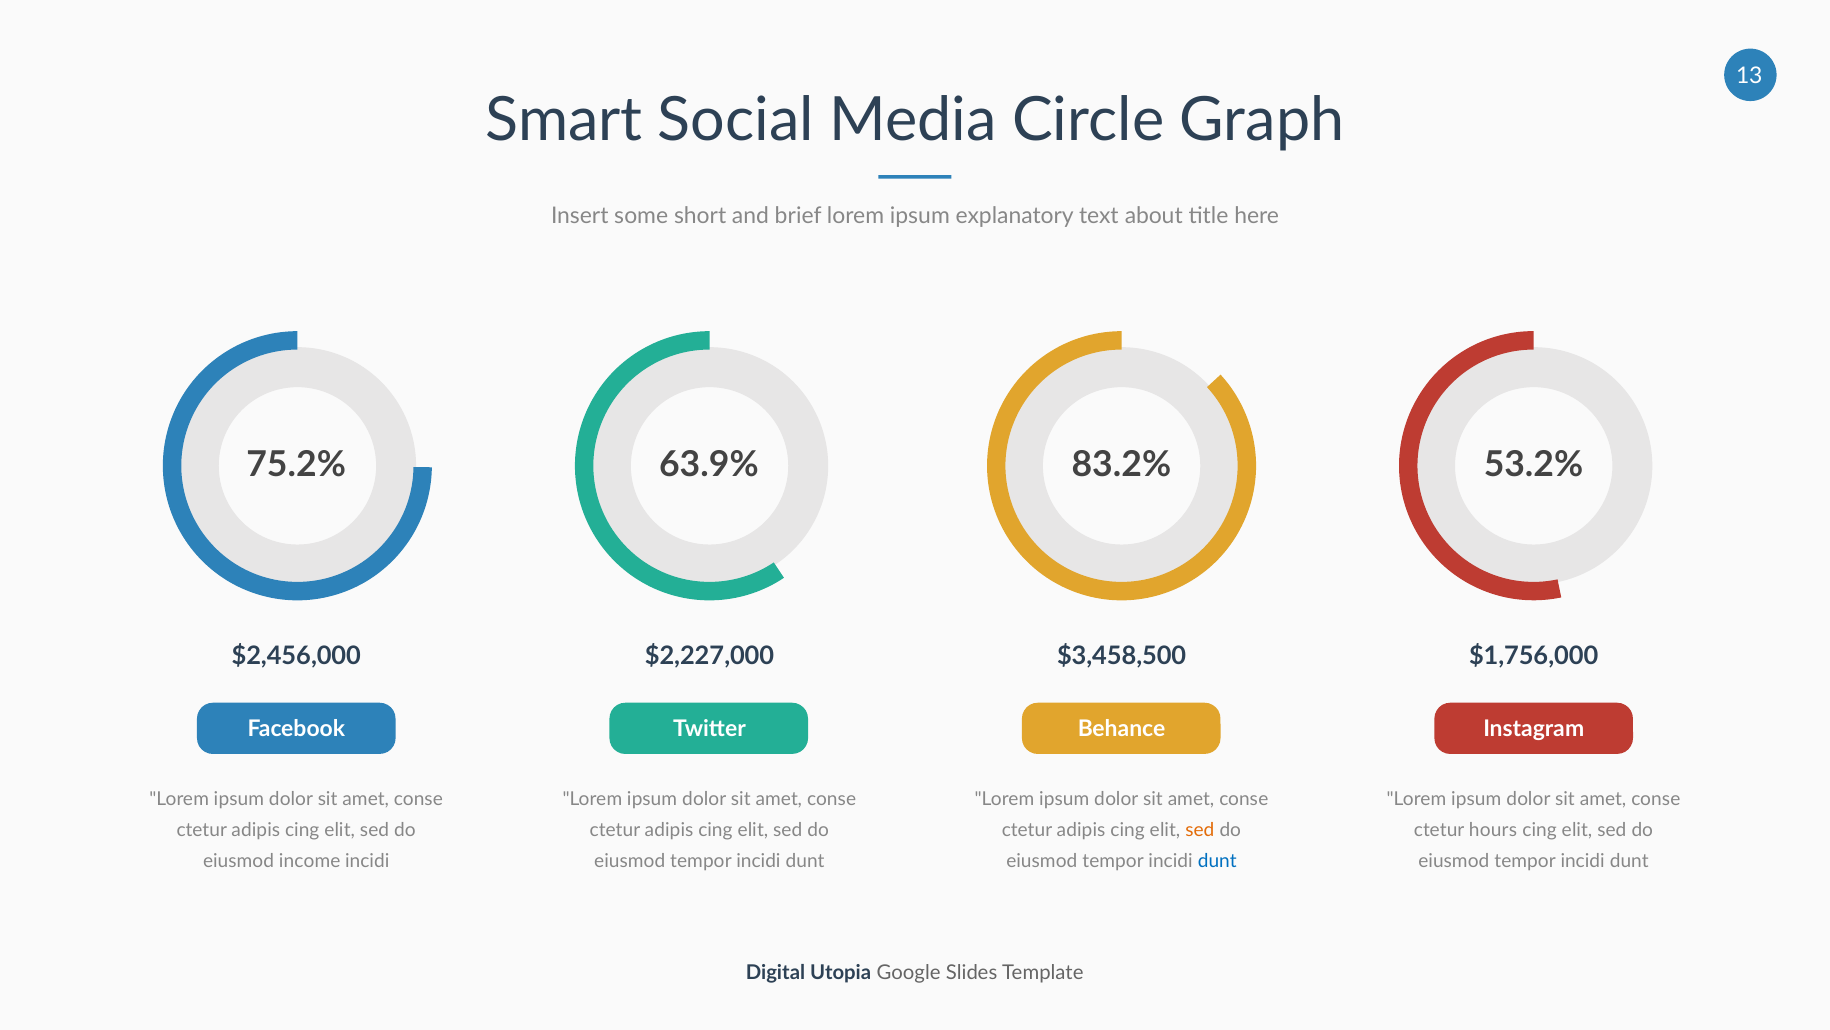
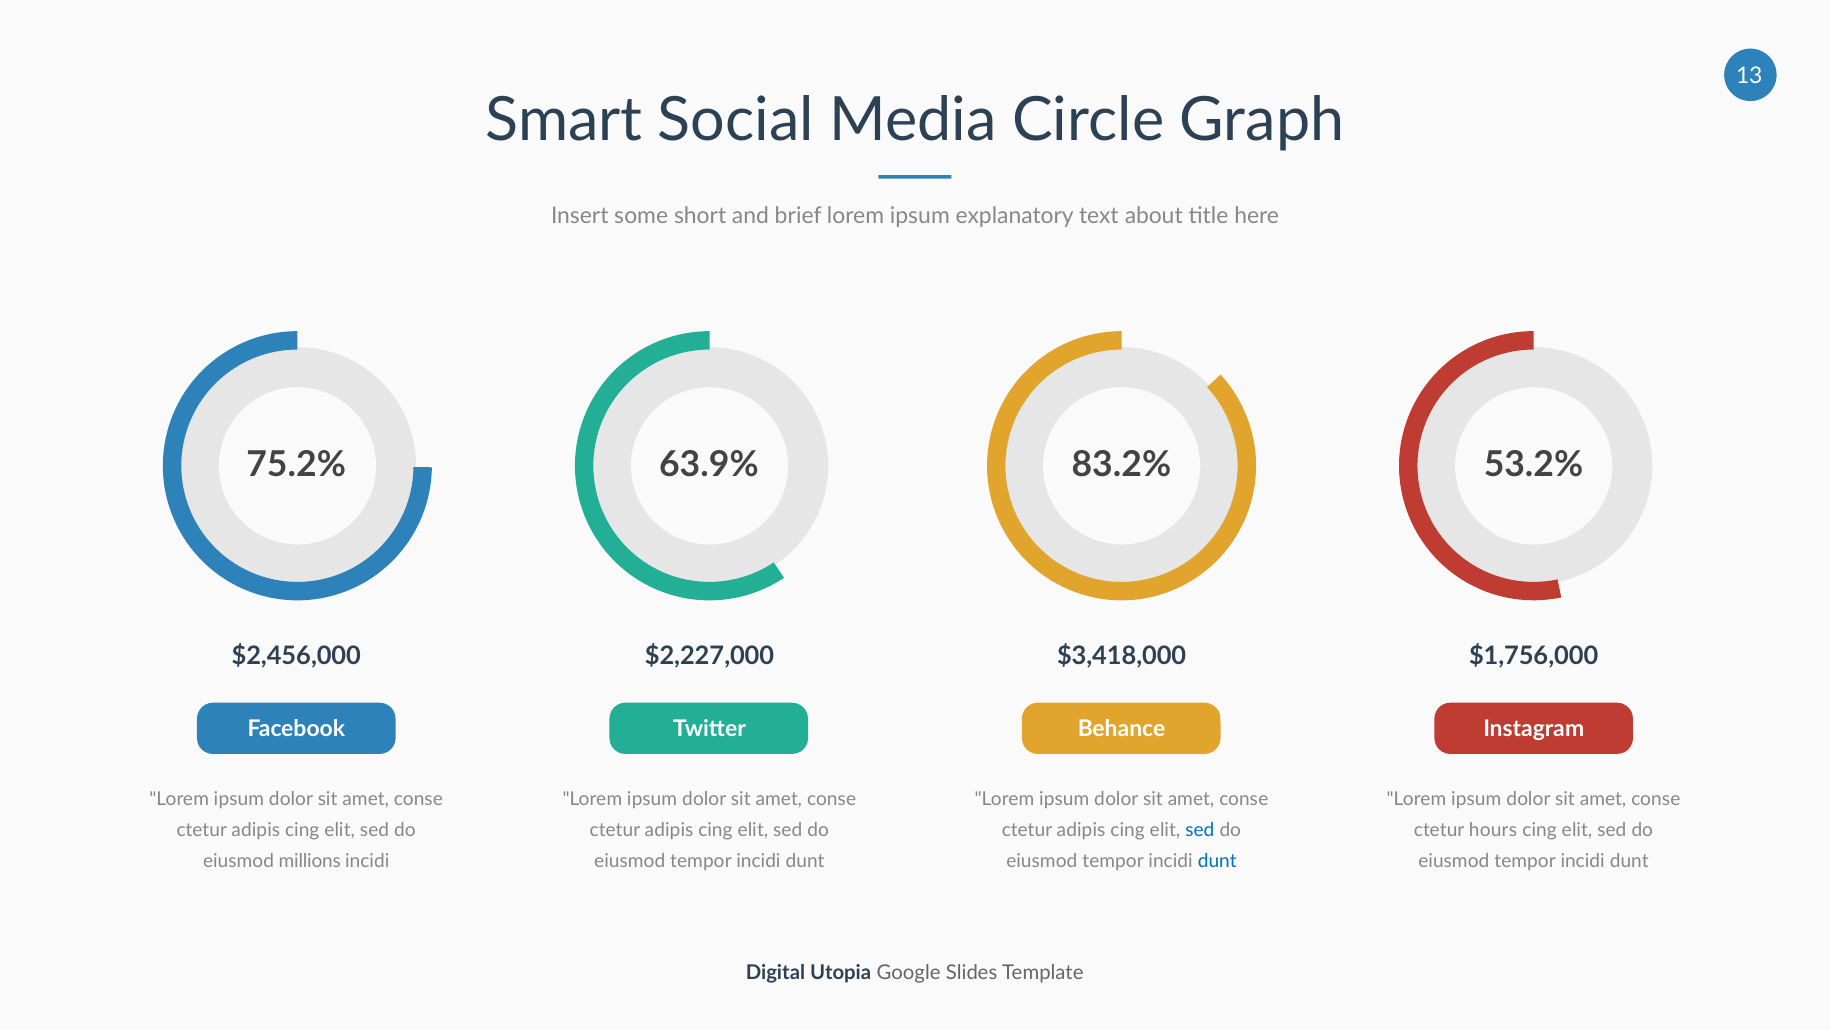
$3,458,500: $3,458,500 -> $3,418,000
sed at (1200, 830) colour: orange -> blue
income: income -> millions
